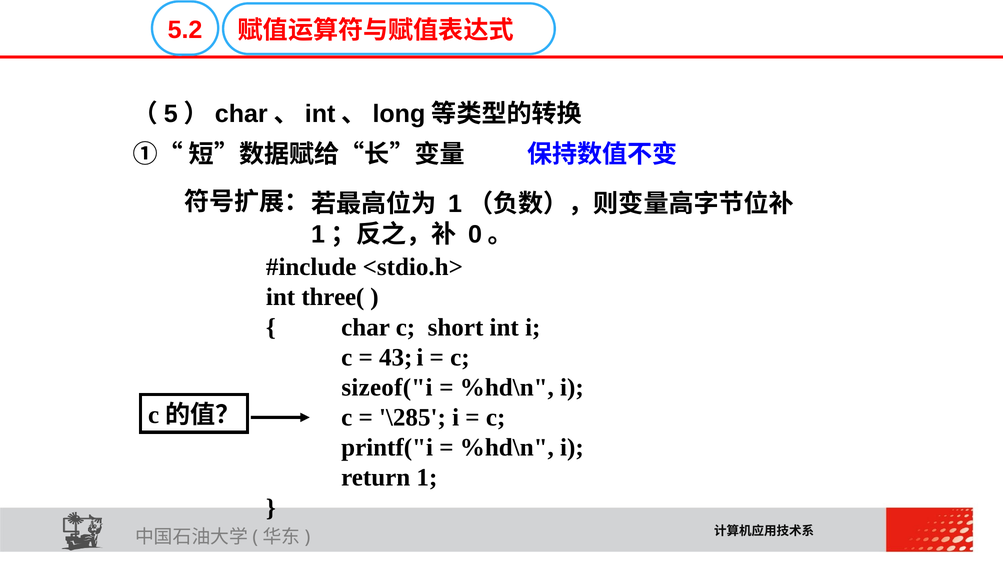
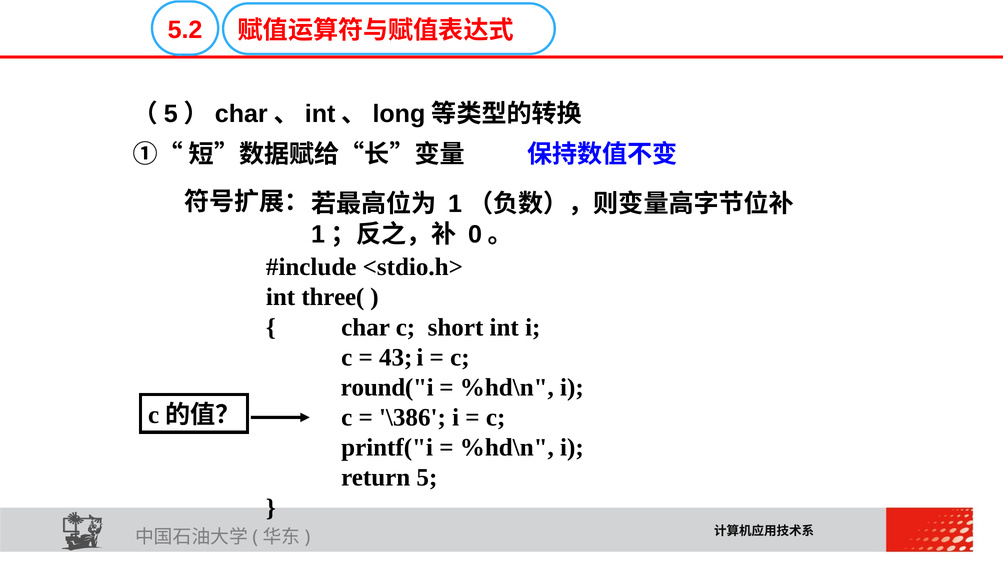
sizeof("i: sizeof("i -> round("i
\285: \285 -> \386
1: 1 -> 5
